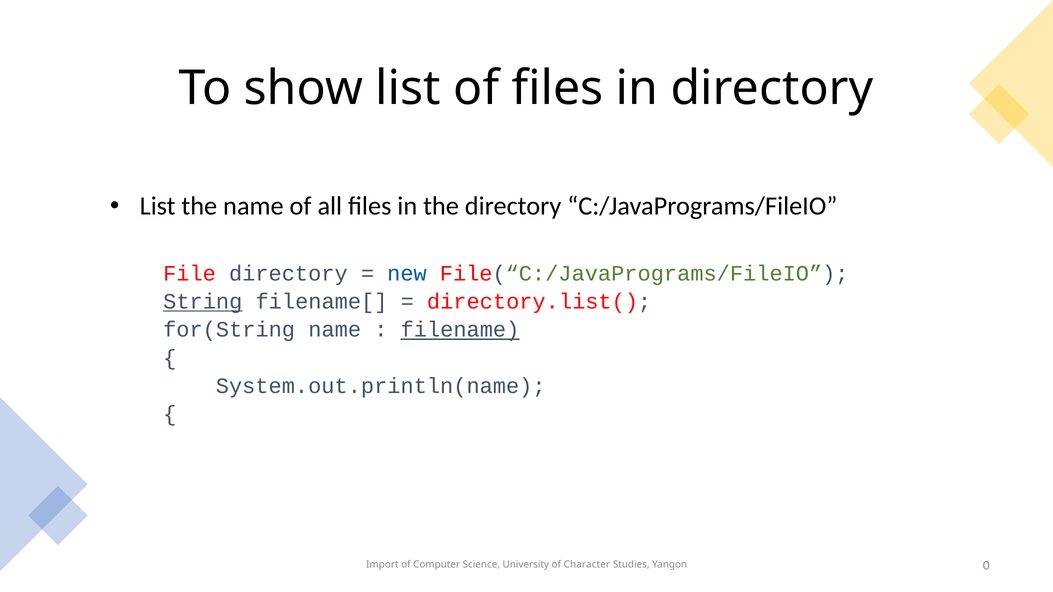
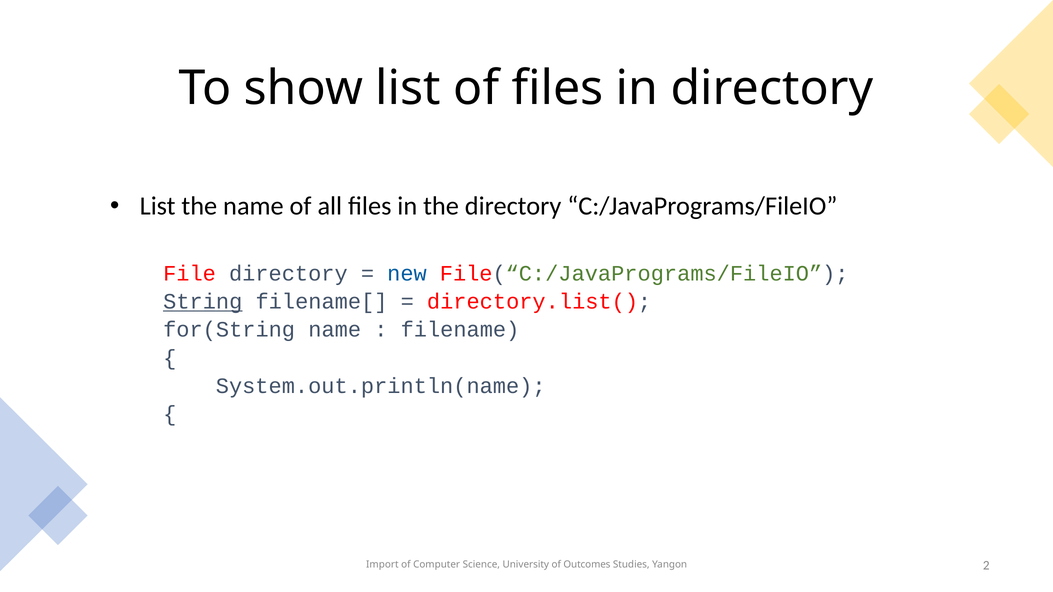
filename underline: present -> none
Character: Character -> Outcomes
0: 0 -> 2
